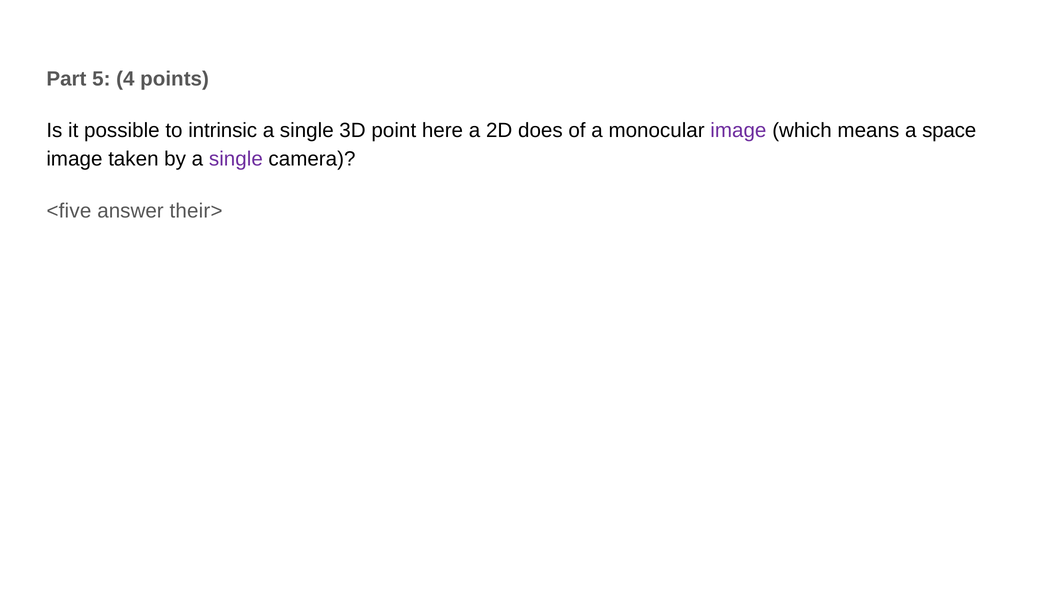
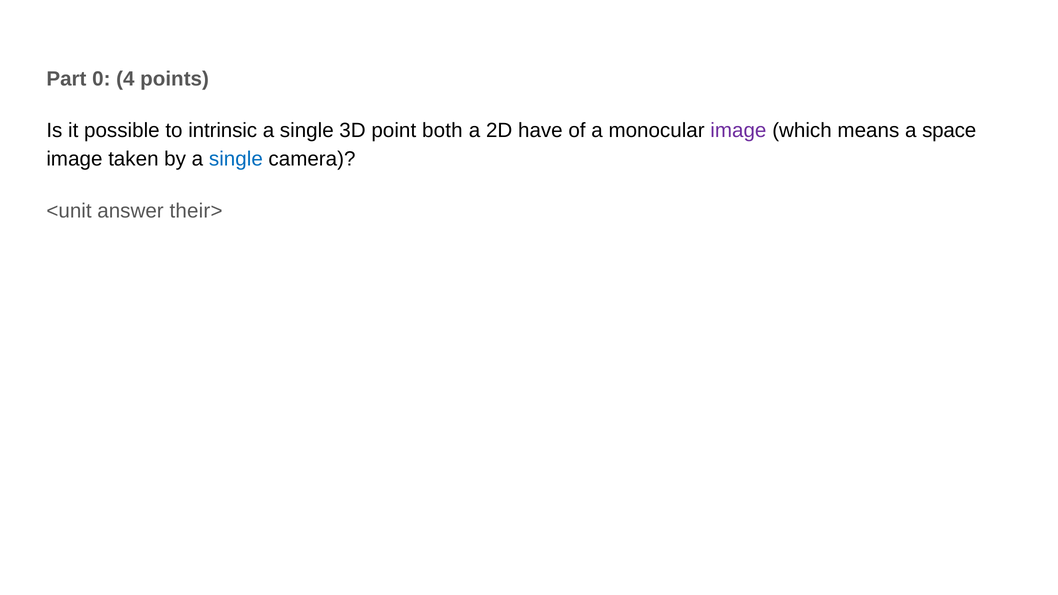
5: 5 -> 0
here: here -> both
does: does -> have
single at (236, 159) colour: purple -> blue
<five: <five -> <unit
